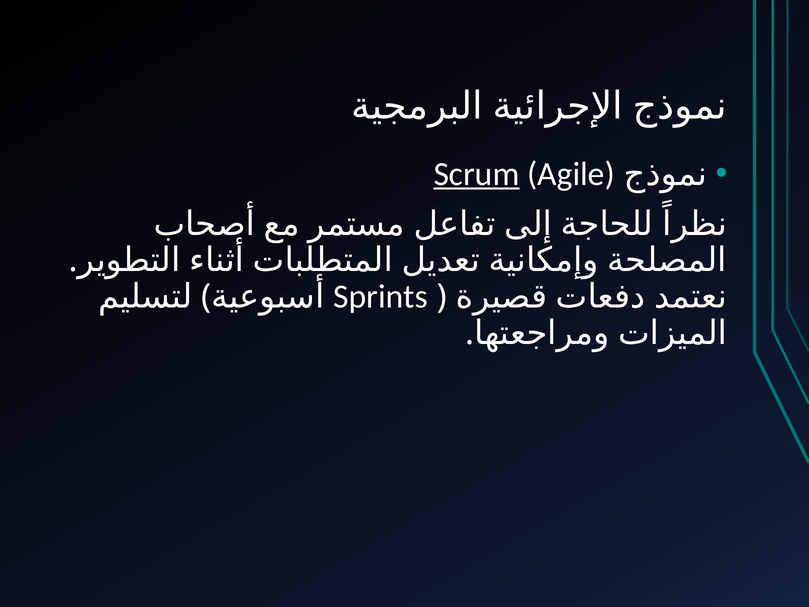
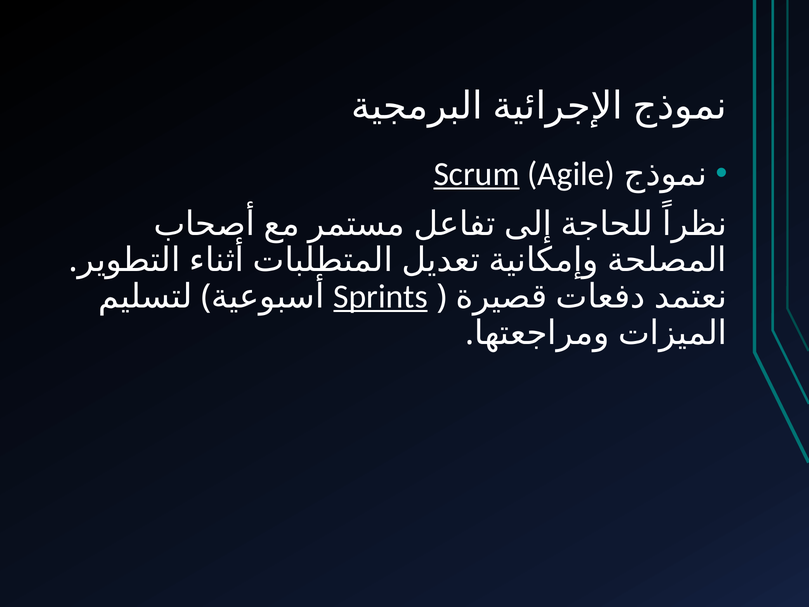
Sprints underline: none -> present
